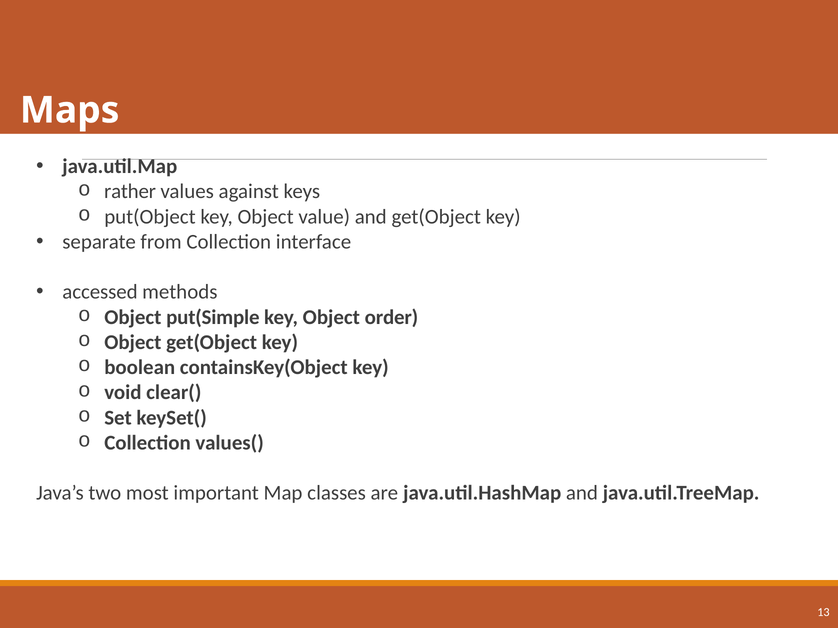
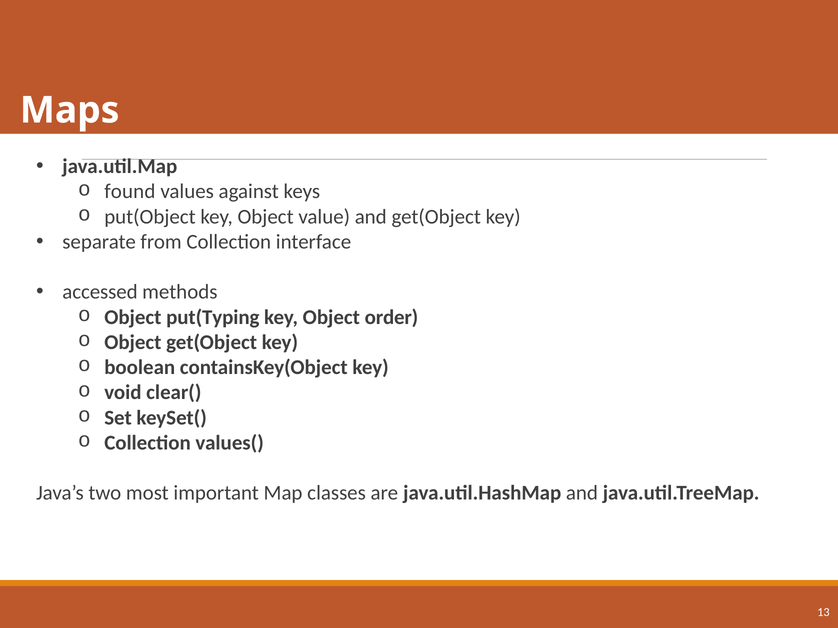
rather: rather -> found
put(Simple: put(Simple -> put(Typing
